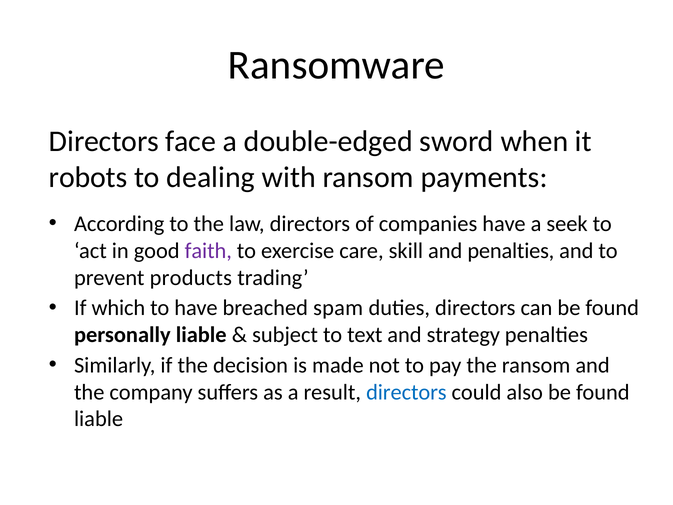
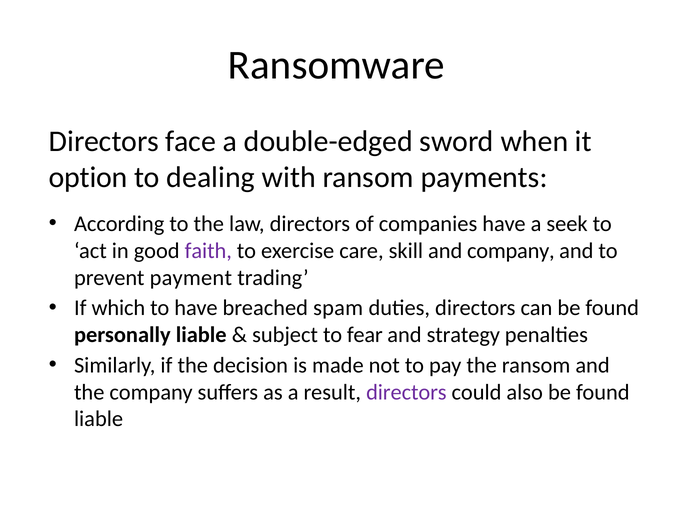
robots: robots -> option
and penalties: penalties -> company
products: products -> payment
text: text -> fear
directors at (406, 392) colour: blue -> purple
